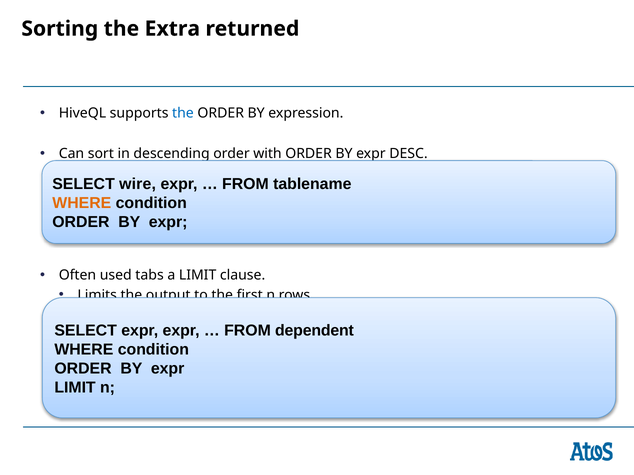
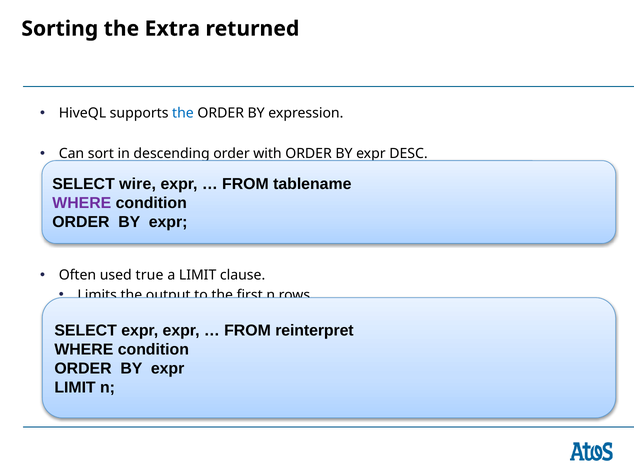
WHERE at (82, 203) colour: orange -> purple
tabs: tabs -> true
dependent: dependent -> reinterpret
